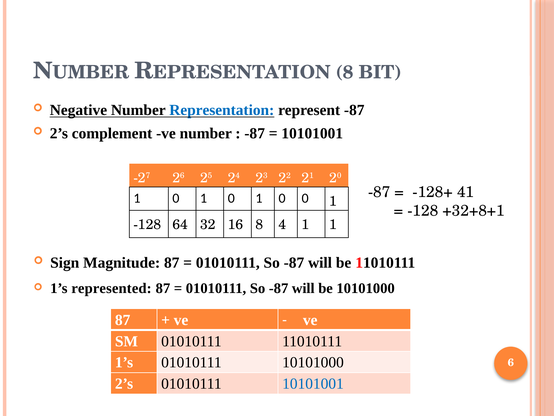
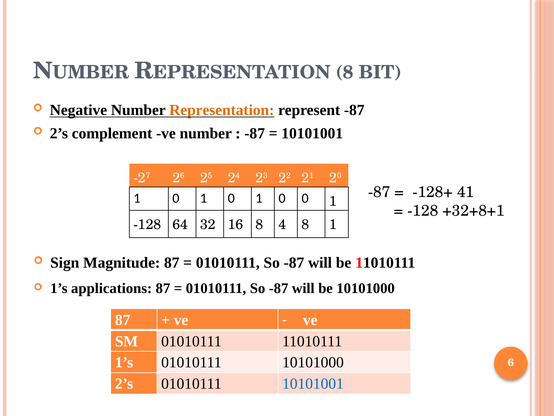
Representation colour: blue -> orange
4 1: 1 -> 8
represented: represented -> applications
